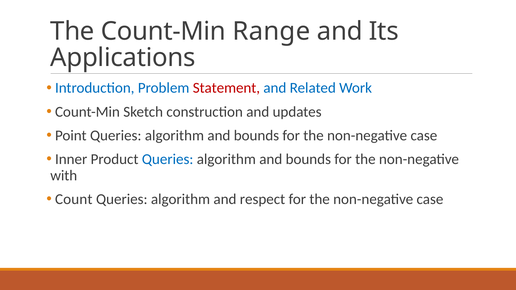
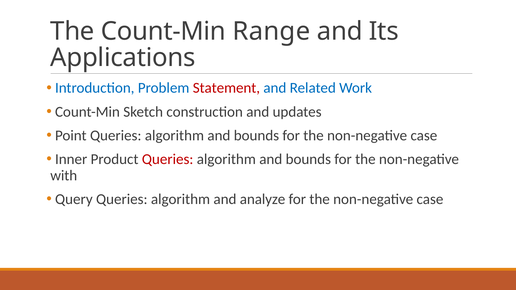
Queries at (168, 159) colour: blue -> red
Count: Count -> Query
respect: respect -> analyze
